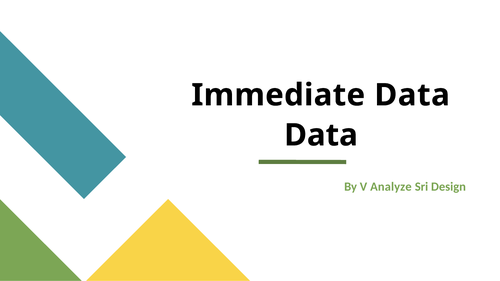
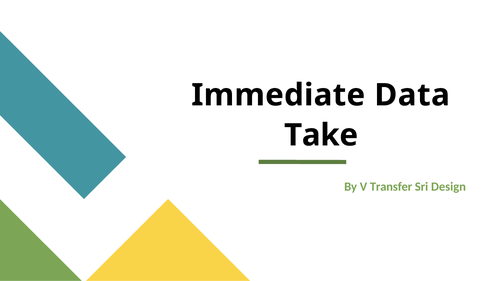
Data at (321, 135): Data -> Take
Analyze: Analyze -> Transfer
